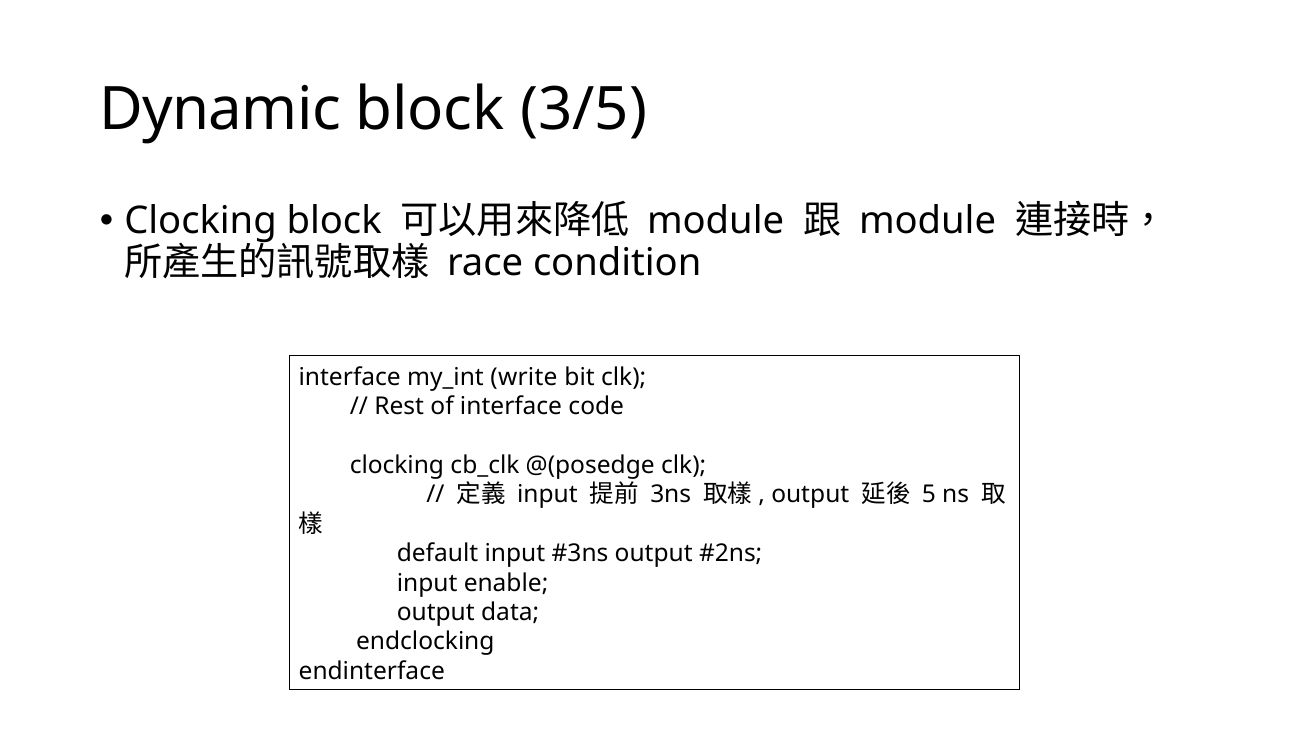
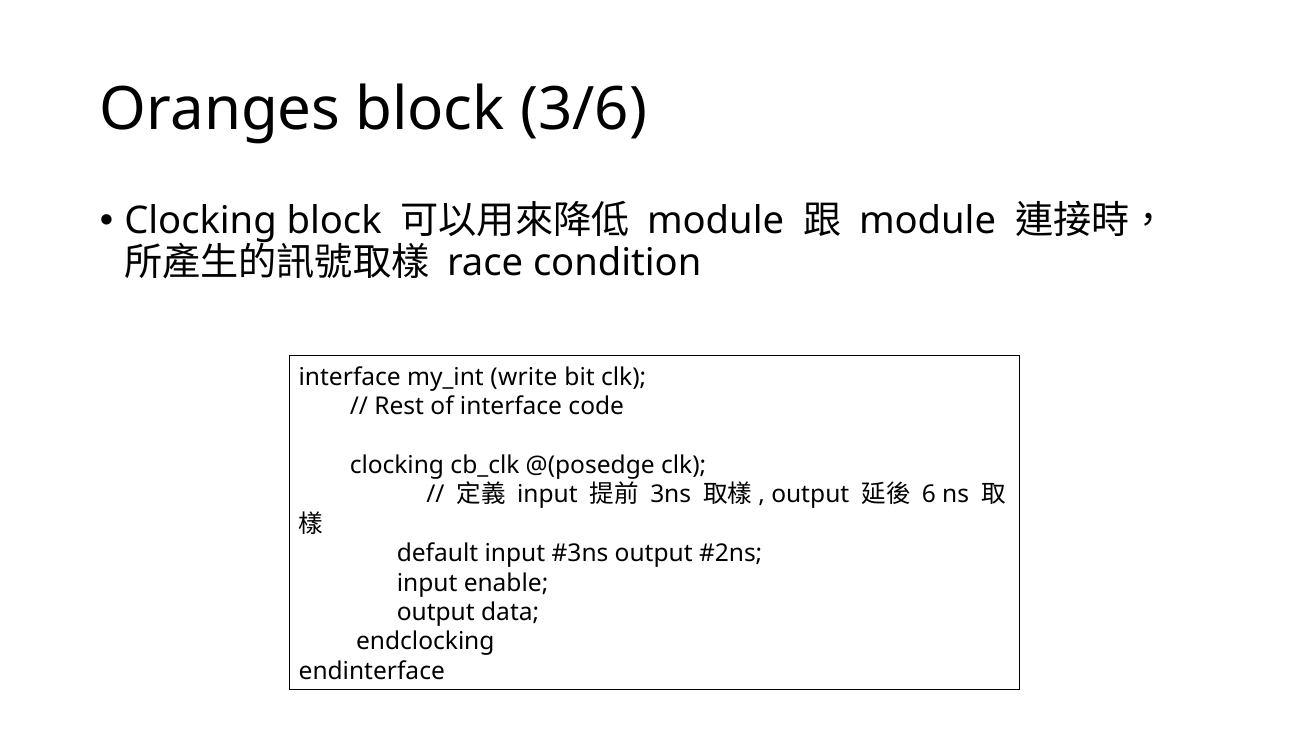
Dynamic: Dynamic -> Oranges
3/5: 3/5 -> 3/6
5: 5 -> 6
